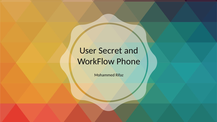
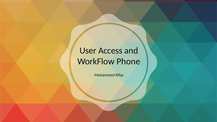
Secret: Secret -> Access
